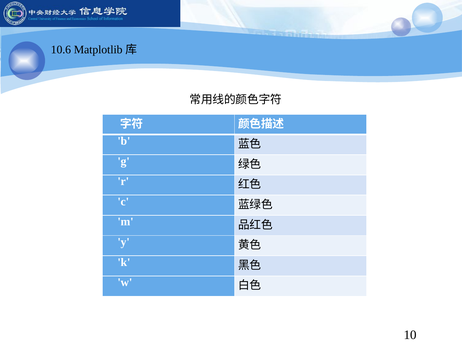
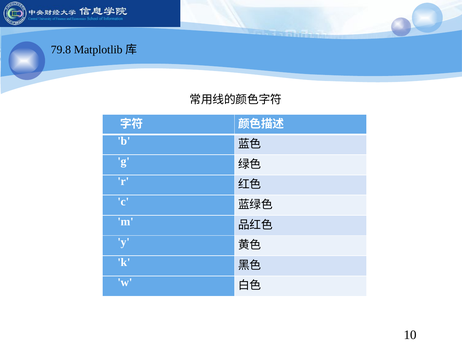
10.6: 10.6 -> 79.8
